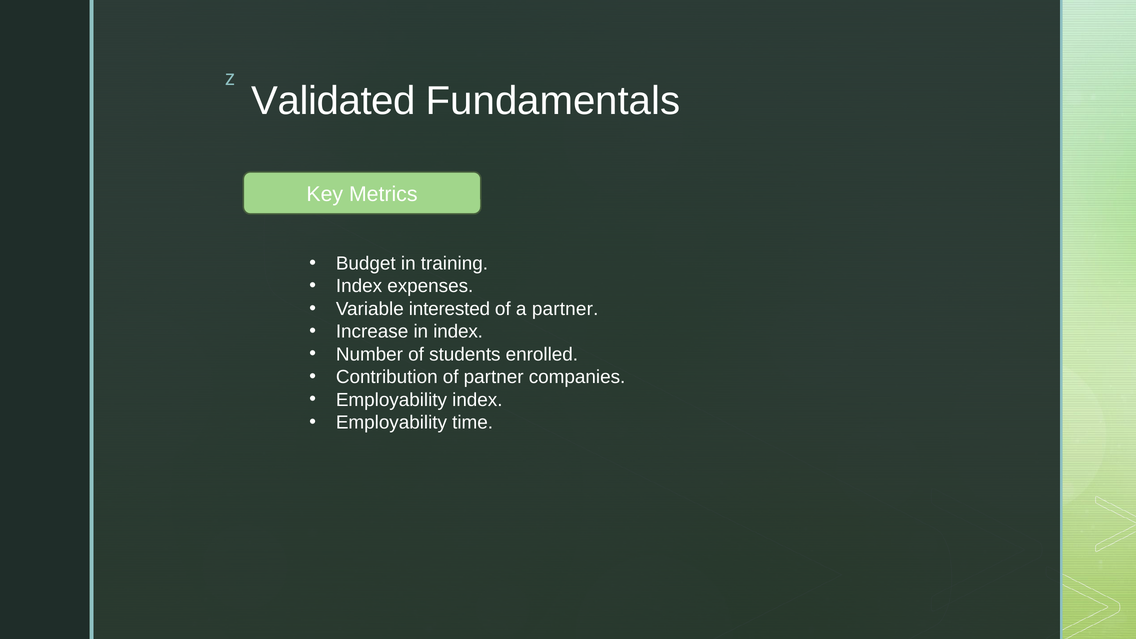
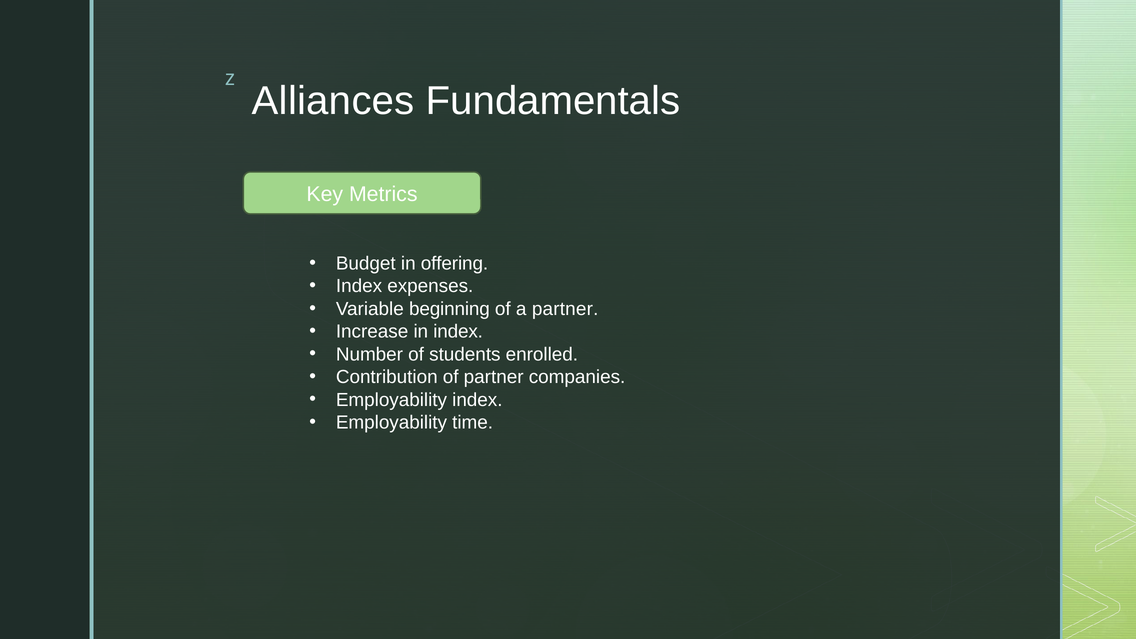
Validated: Validated -> Alliances
training: training -> offering
interested: interested -> beginning
